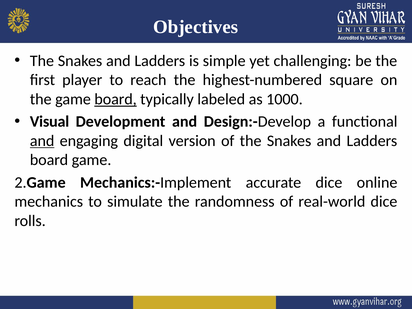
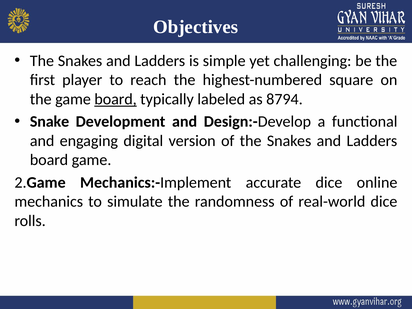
1000: 1000 -> 8794
Visual: Visual -> Snake
and at (42, 141) underline: present -> none
